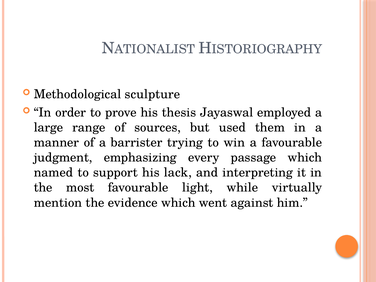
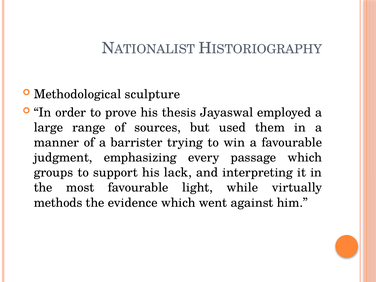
named: named -> groups
mention: mention -> methods
